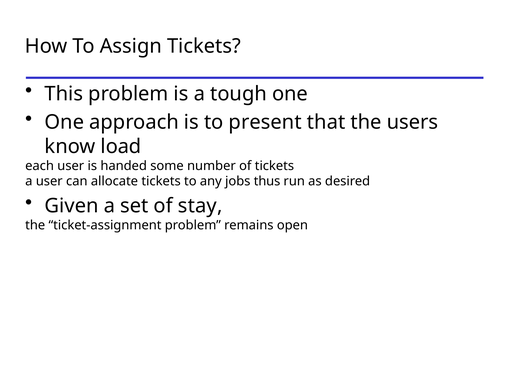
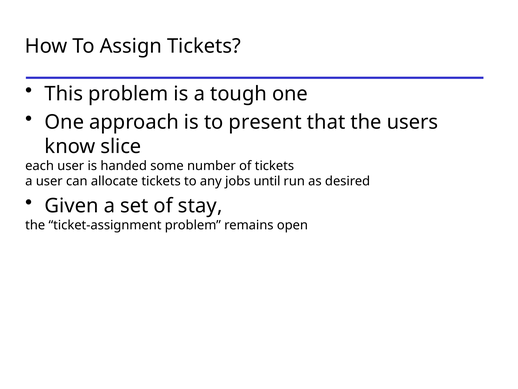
load: load -> slice
thus: thus -> until
